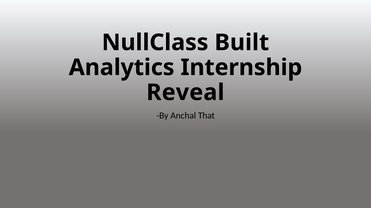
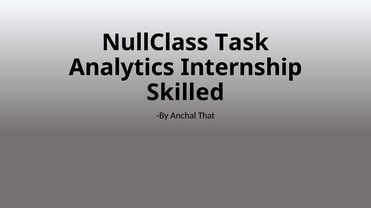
Built: Built -> Task
Reveal: Reveal -> Skilled
